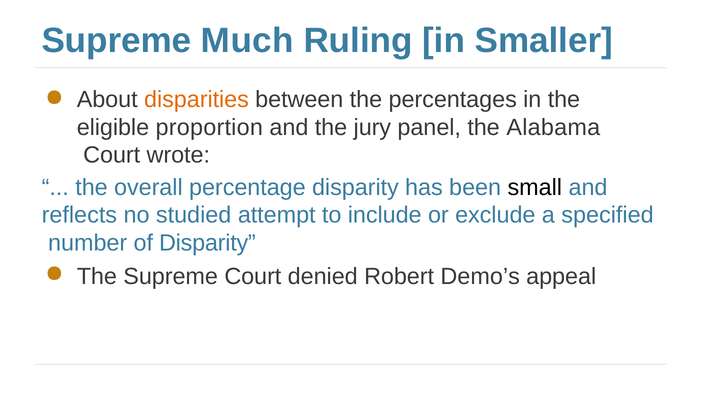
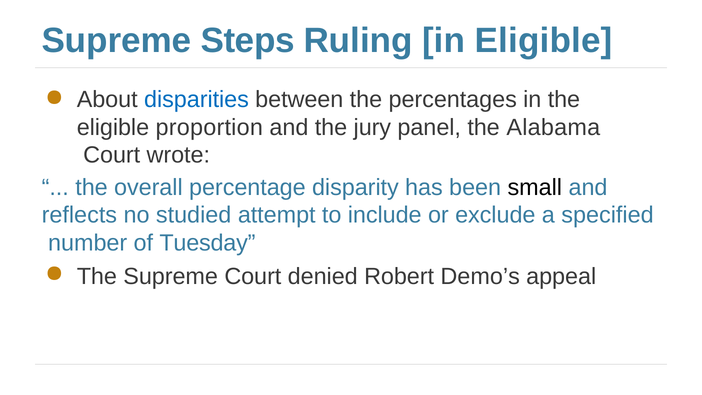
Much: Much -> Steps
in Smaller: Smaller -> Eligible
disparities colour: orange -> blue
of Disparity: Disparity -> Tuesday
